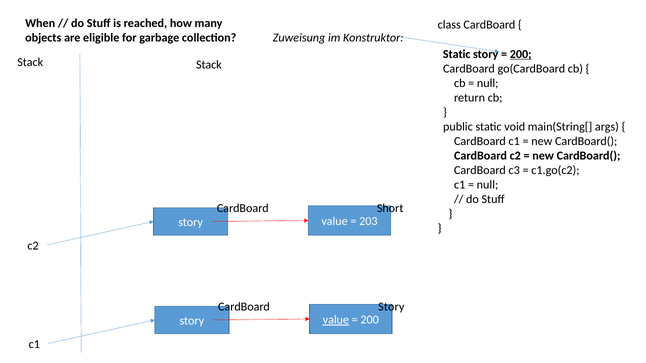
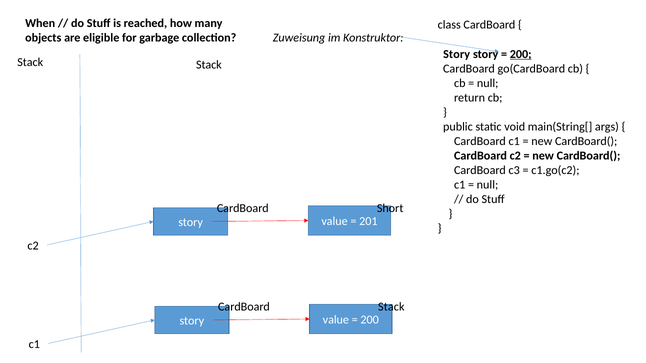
Static at (457, 54): Static -> Story
203: 203 -> 201
Story at (391, 307): Story -> Stack
value at (336, 320) underline: present -> none
